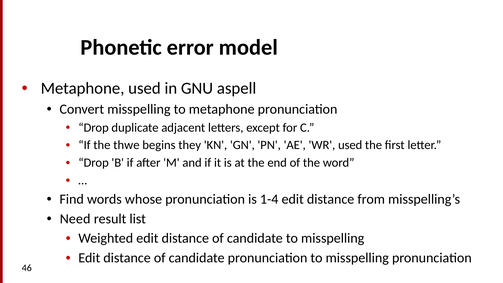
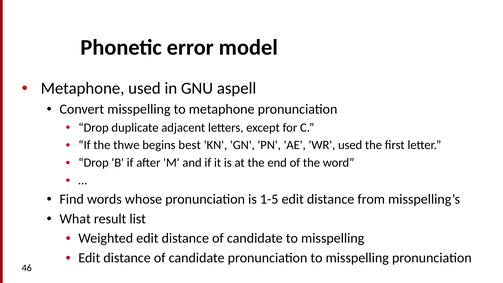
they: they -> best
1-4: 1-4 -> 1-5
Need: Need -> What
